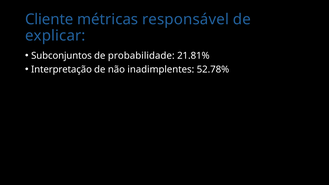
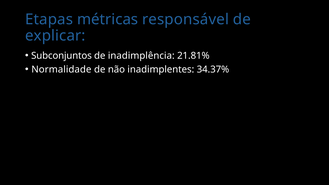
Cliente: Cliente -> Etapas
probabilidade: probabilidade -> inadimplência
Interpretação: Interpretação -> Normalidade
52.78%: 52.78% -> 34.37%
